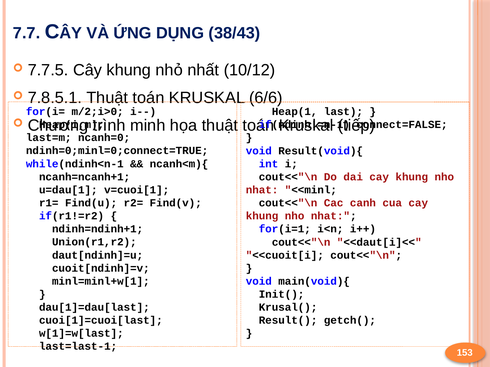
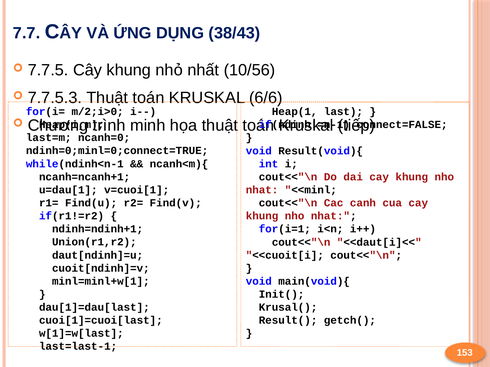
10/12: 10/12 -> 10/56
7.8.5.1: 7.8.5.1 -> 7.7.5.3
